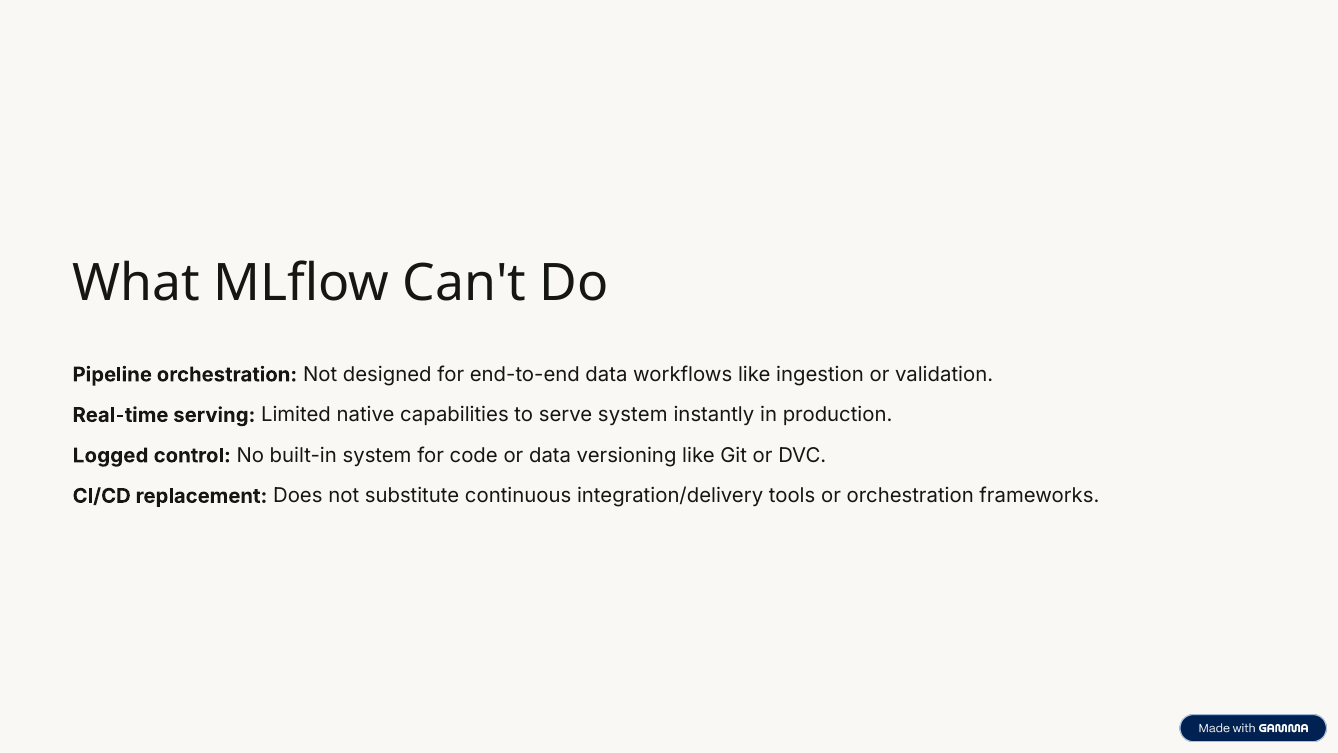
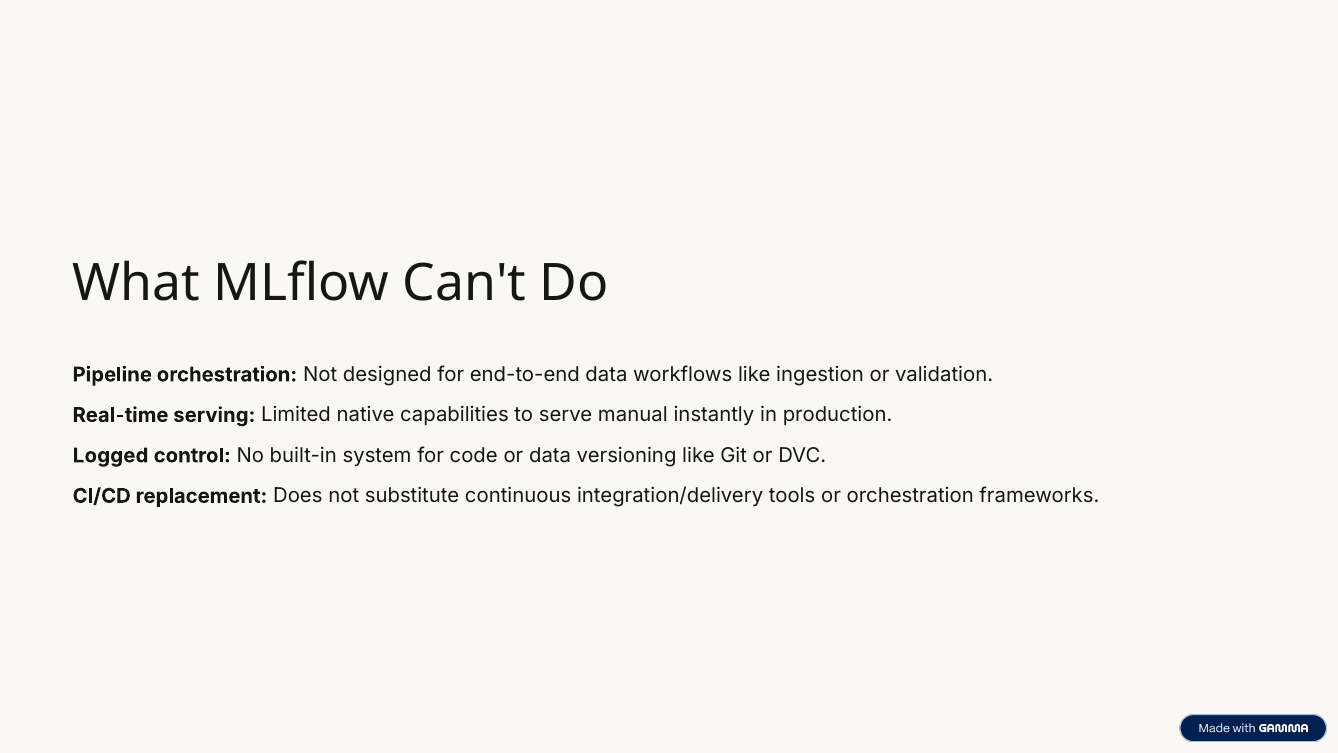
serve system: system -> manual
